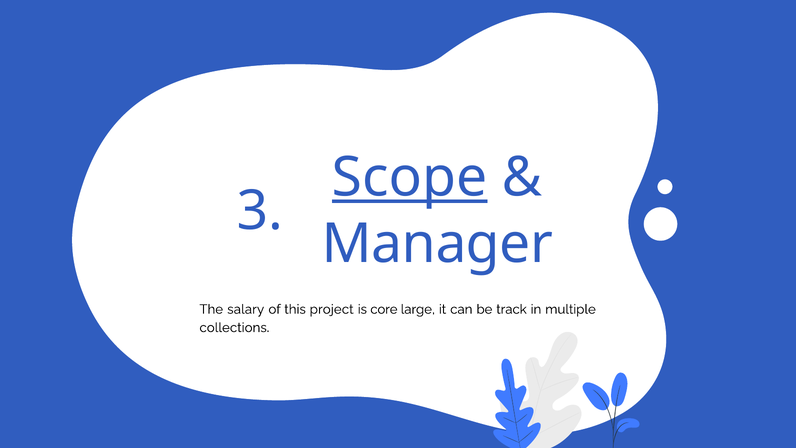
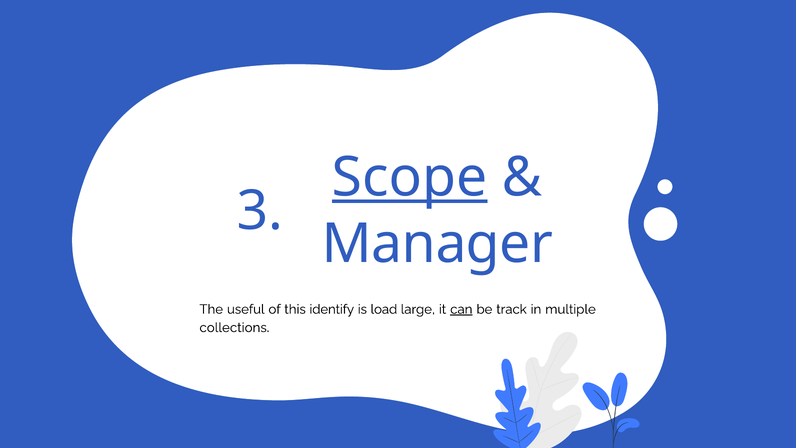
salary: salary -> useful
project: project -> identify
core: core -> load
can underline: none -> present
